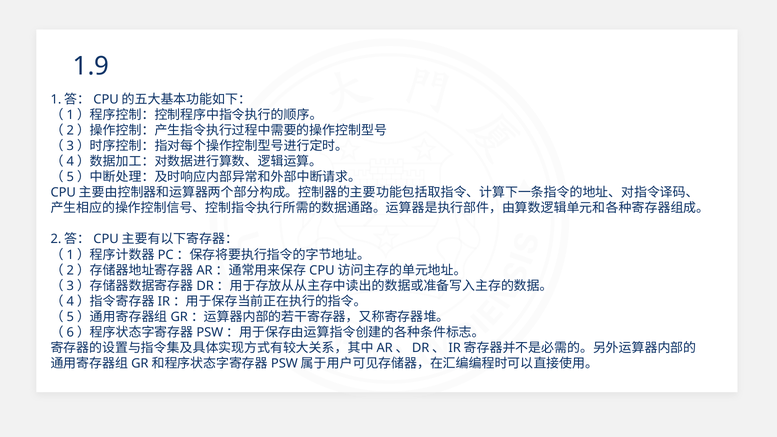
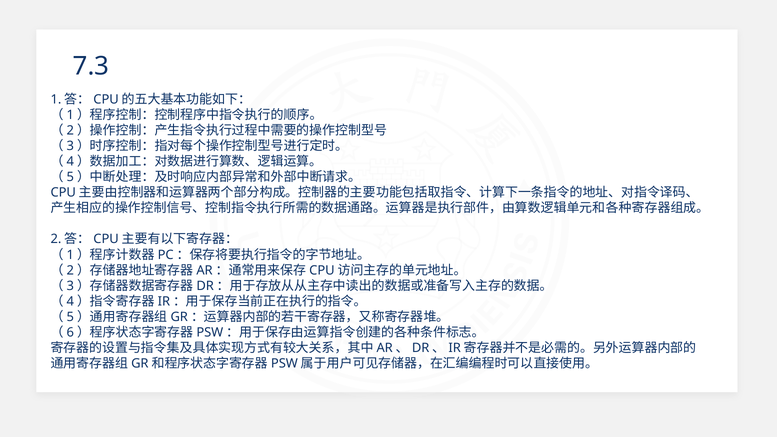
1.9: 1.9 -> 7.3
